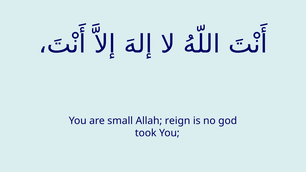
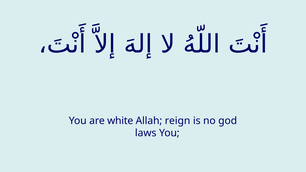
small: small -> white
took: took -> laws
